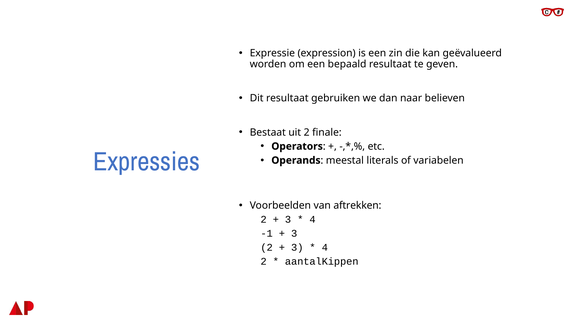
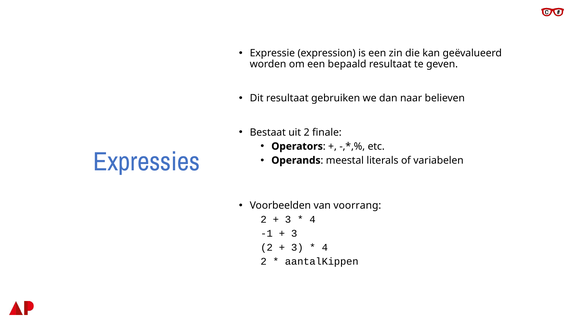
aftrekken: aftrekken -> voorrang
